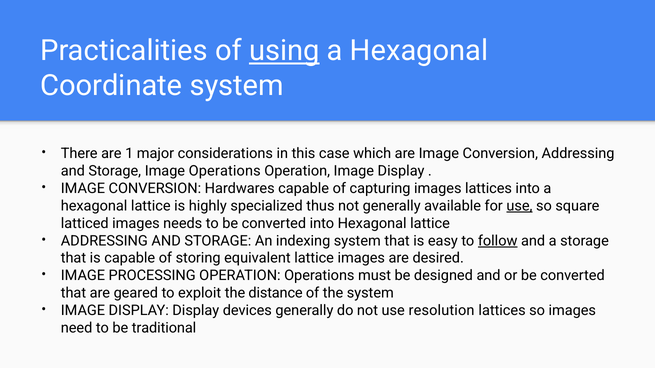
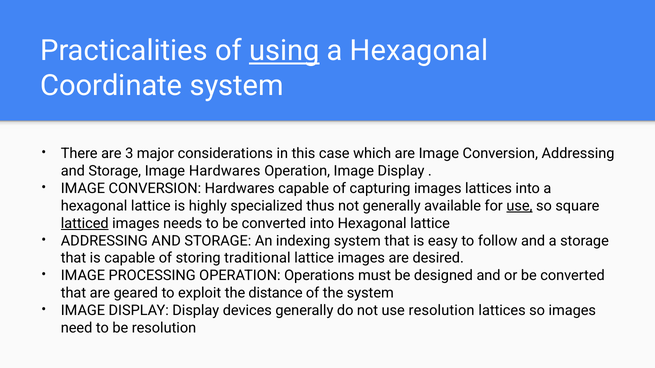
1: 1 -> 3
Image Operations: Operations -> Hardwares
latticed underline: none -> present
follow underline: present -> none
equivalent: equivalent -> traditional
be traditional: traditional -> resolution
